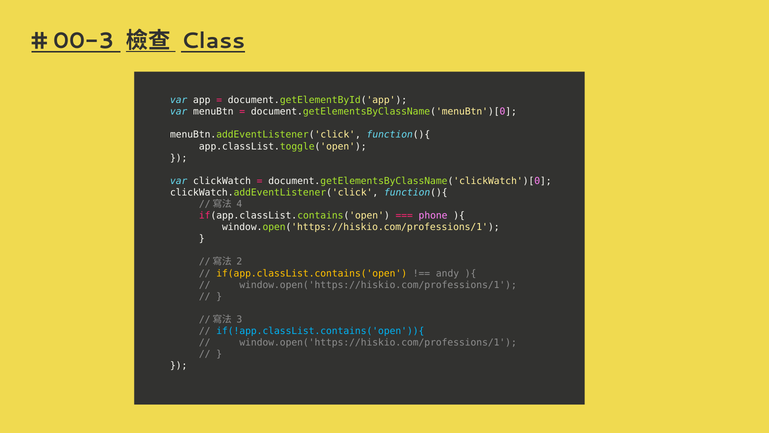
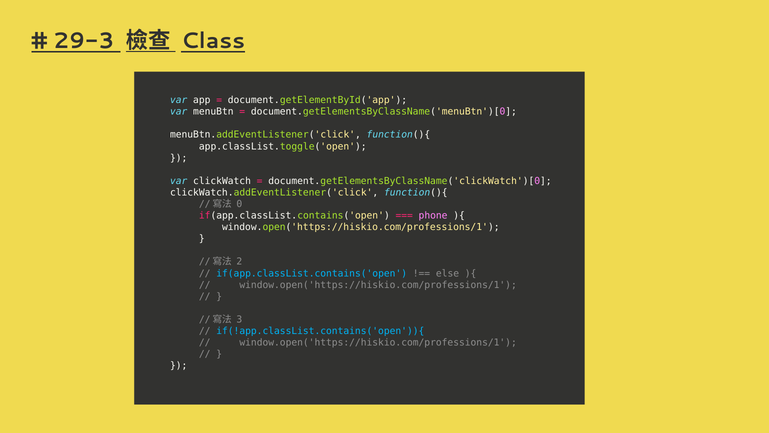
00-3: 00-3 -> 29-3
4: 4 -> 0
if(app.classList.contains('open at (312, 273) colour: yellow -> light blue
andy: andy -> else
